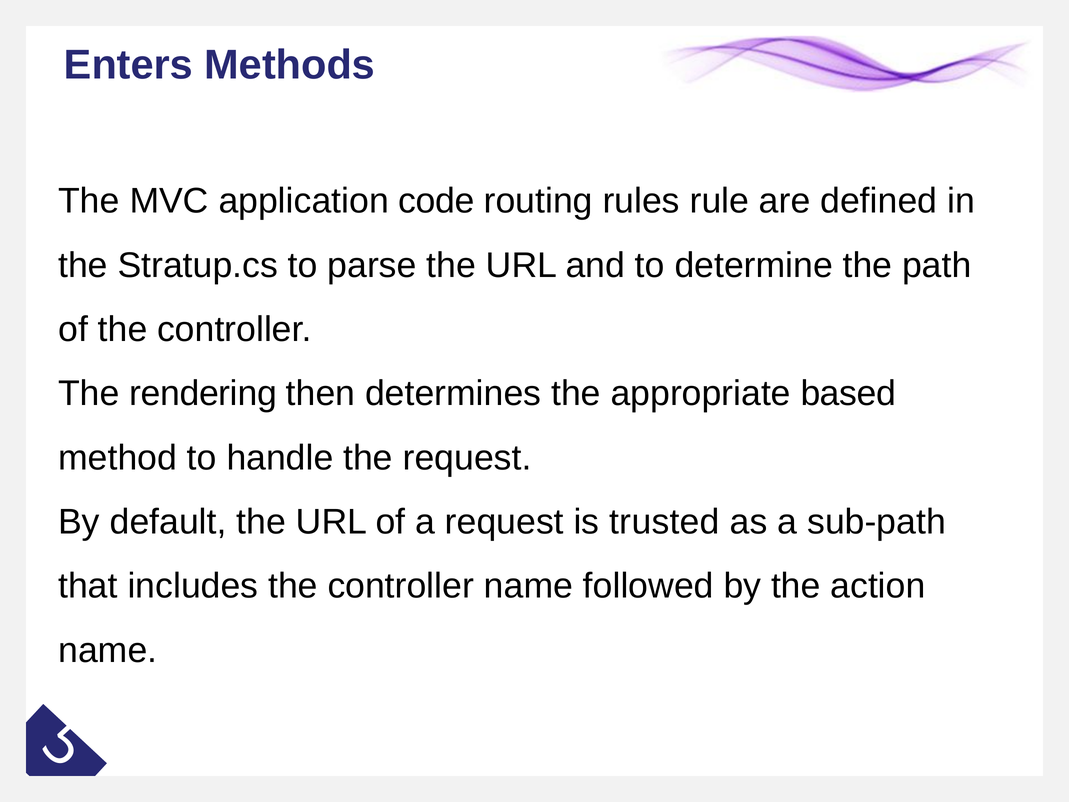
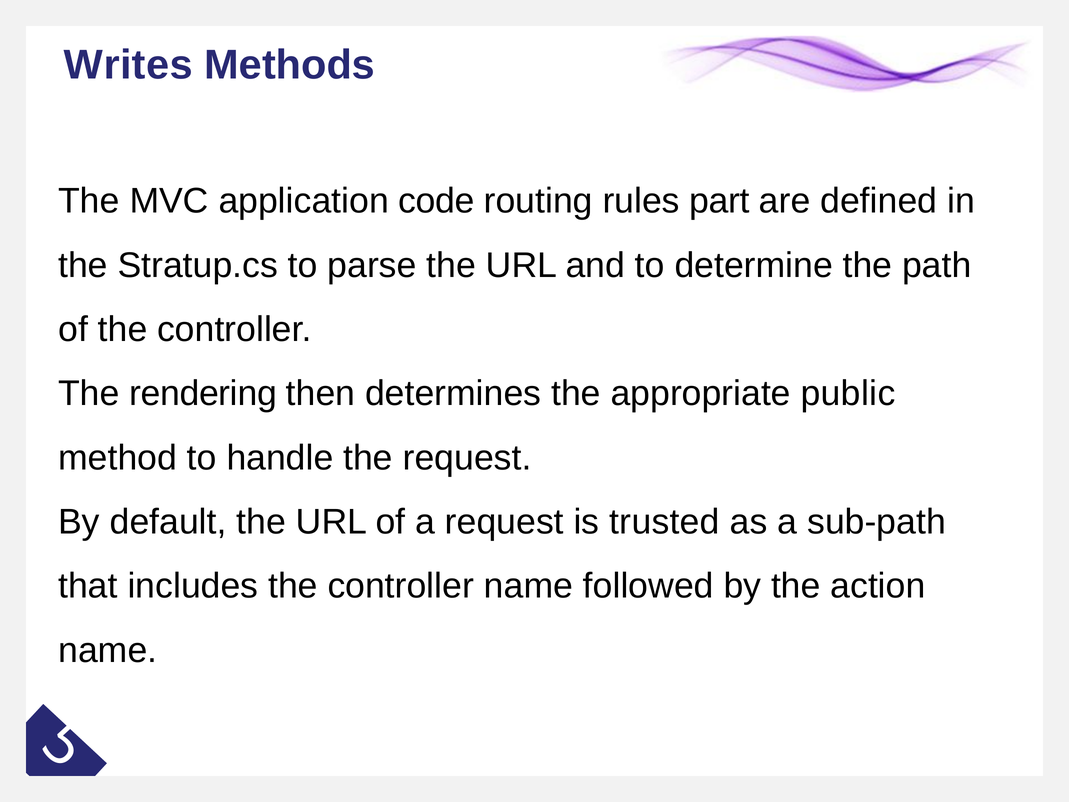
Enters: Enters -> Writes
rule: rule -> part
based: based -> public
